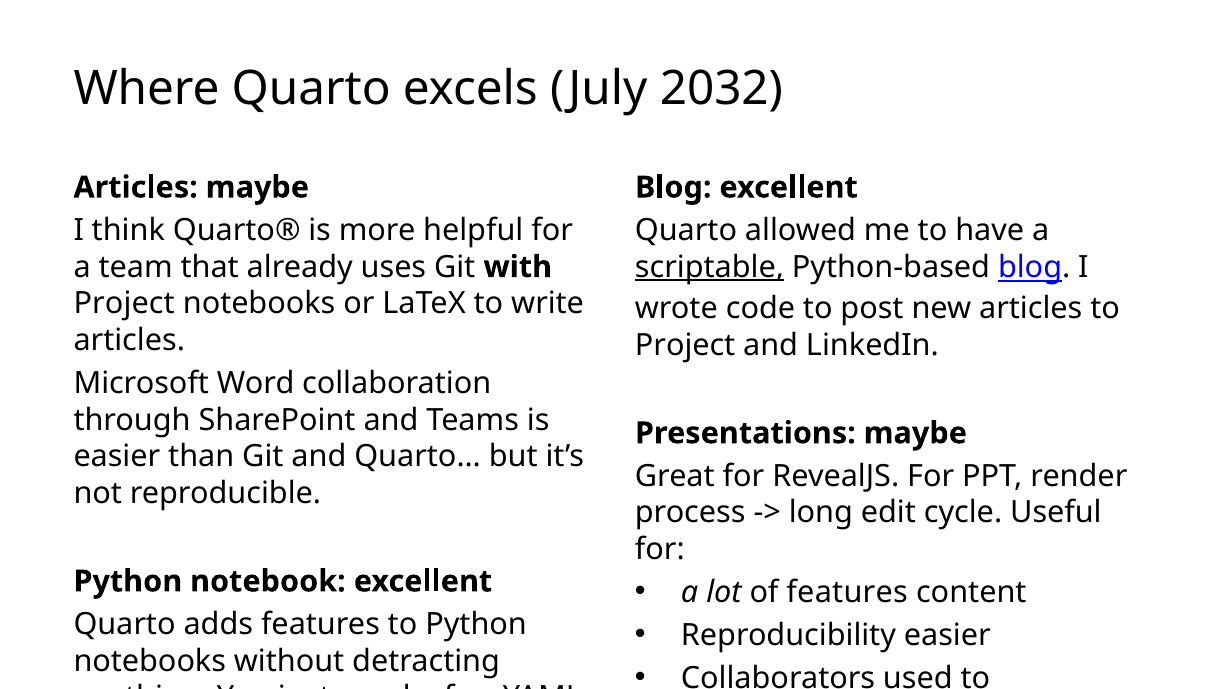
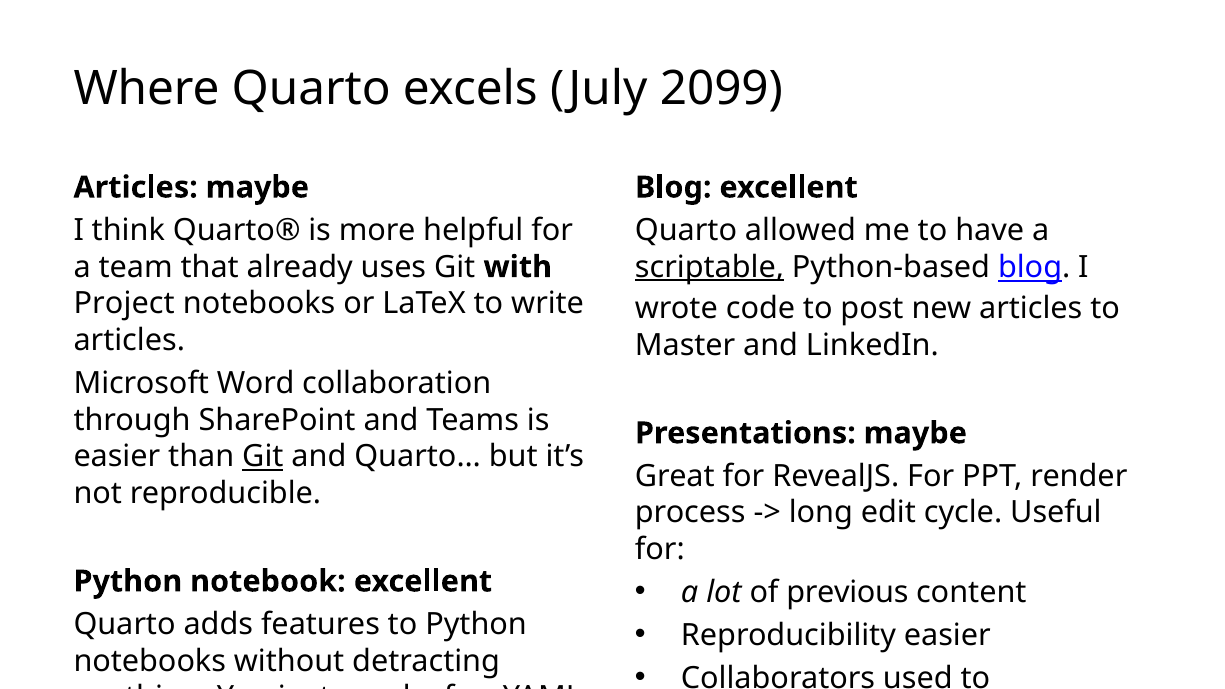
2032: 2032 -> 2099
Project at (685, 345): Project -> Master
Git at (263, 457) underline: none -> present
of features: features -> previous
